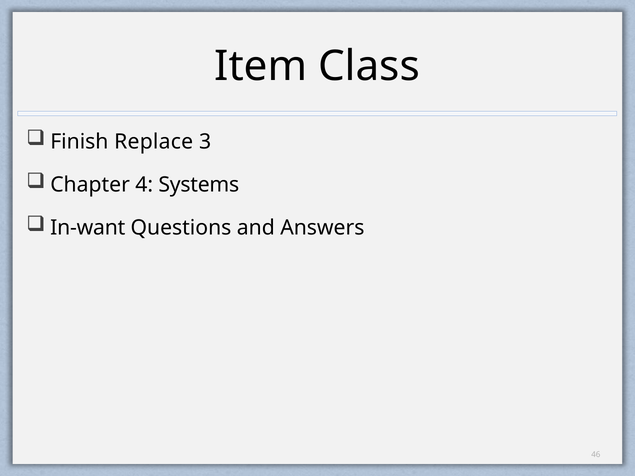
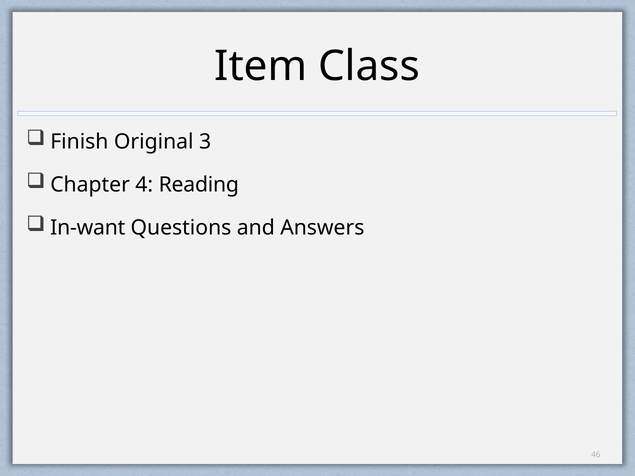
Replace: Replace -> Original
Systems: Systems -> Reading
